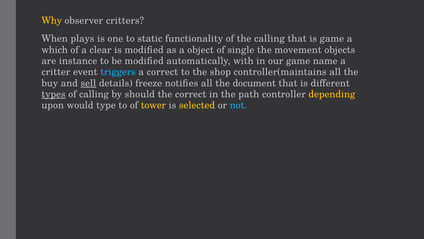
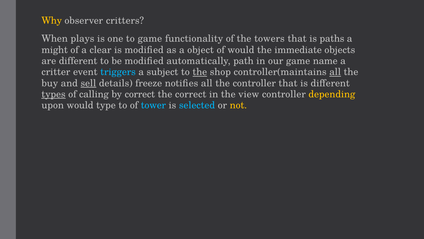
to static: static -> game
the calling: calling -> towers
is game: game -> paths
which: which -> might
of single: single -> would
movement: movement -> immediate
are instance: instance -> different
with: with -> path
a correct: correct -> subject
the at (200, 72) underline: none -> present
all at (335, 72) underline: none -> present
the document: document -> controller
by should: should -> correct
path: path -> view
tower colour: yellow -> light blue
selected colour: yellow -> light blue
not colour: light blue -> yellow
